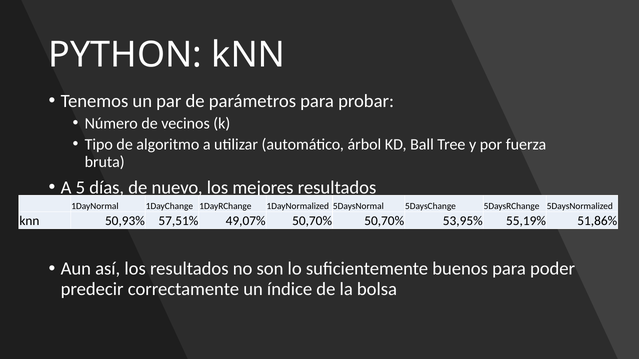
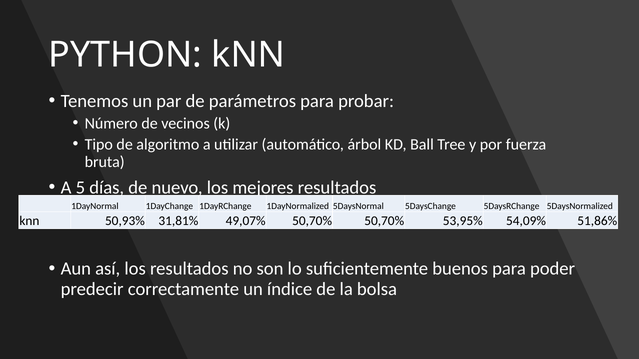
57,51%: 57,51% -> 31,81%
55,19%: 55,19% -> 54,09%
